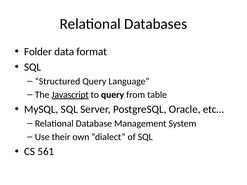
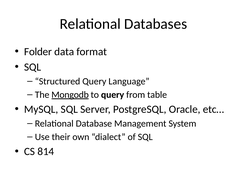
Javascript: Javascript -> Mongodb
561: 561 -> 814
